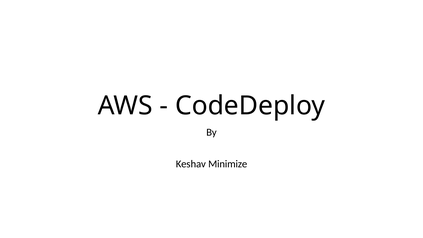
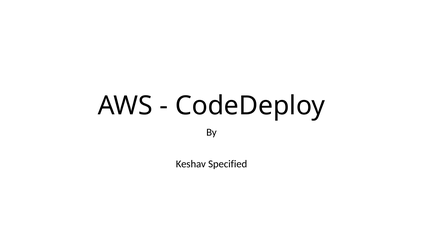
Minimize: Minimize -> Specified
